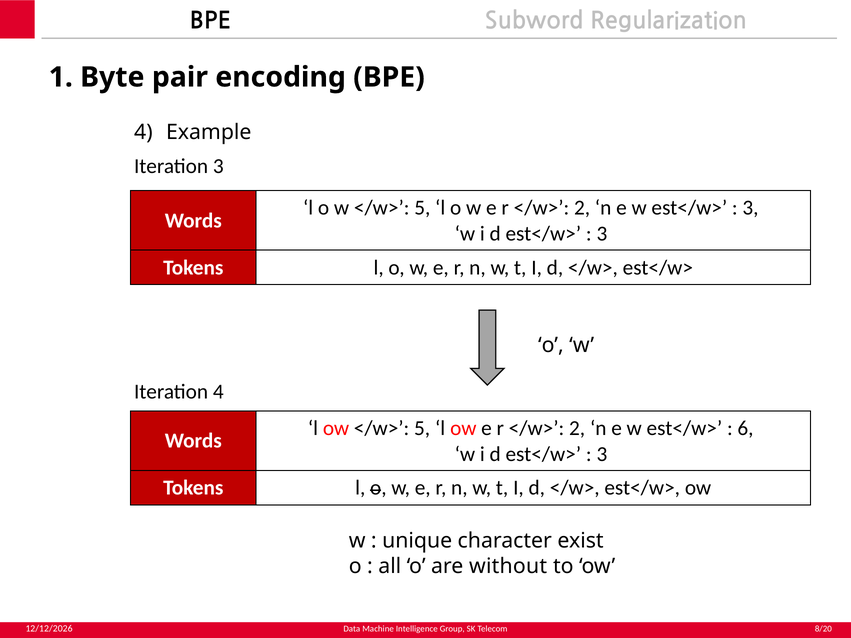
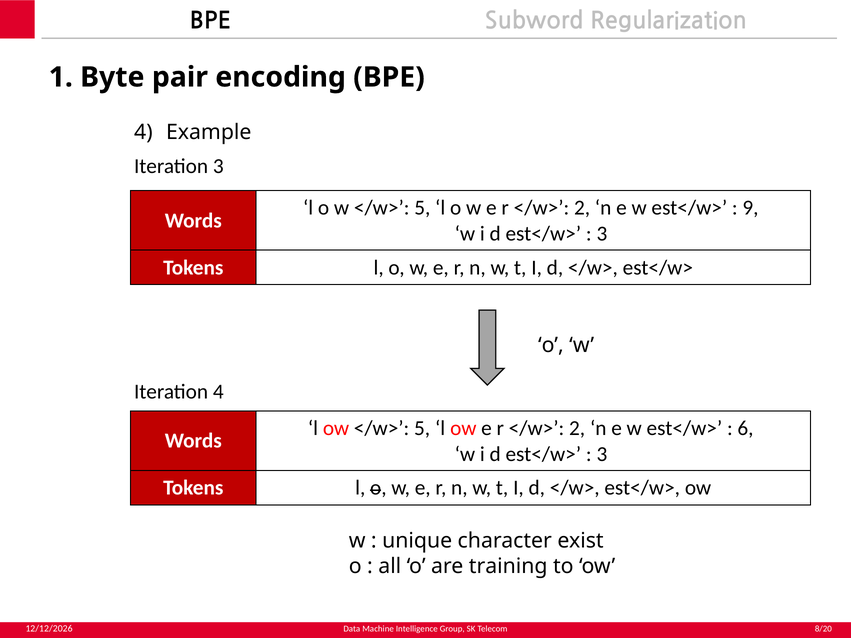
3 at (750, 208): 3 -> 9
without: without -> training
